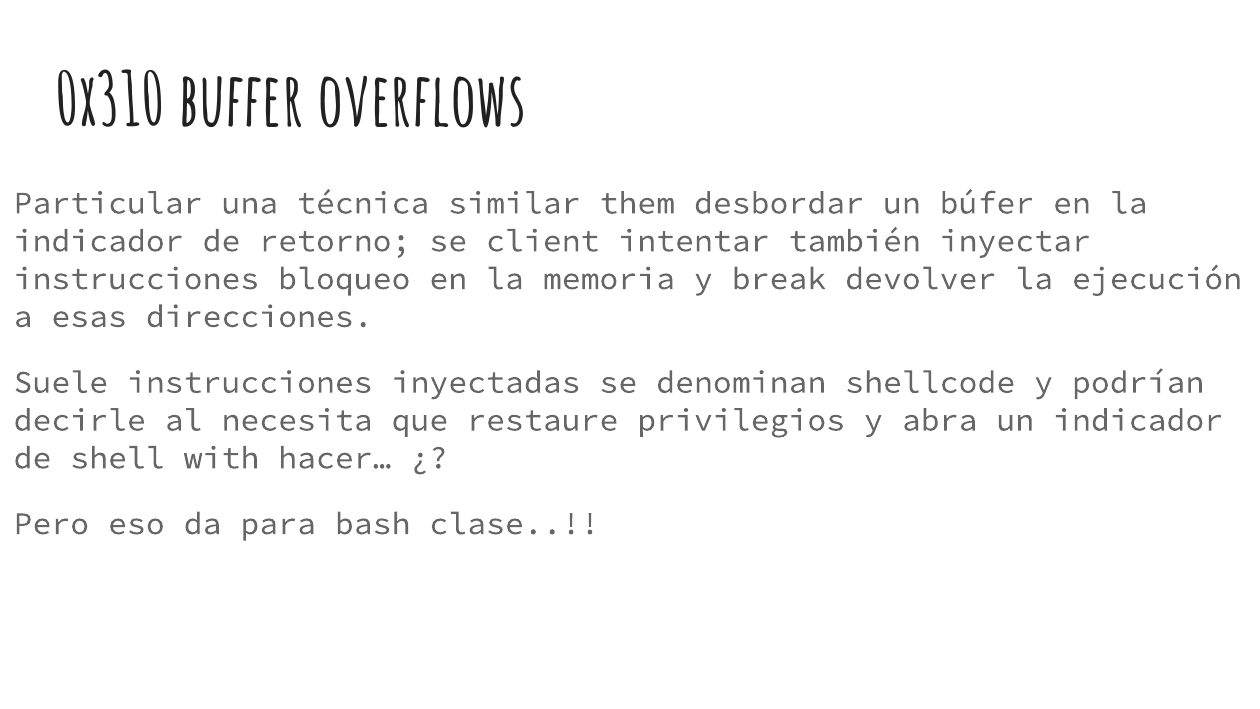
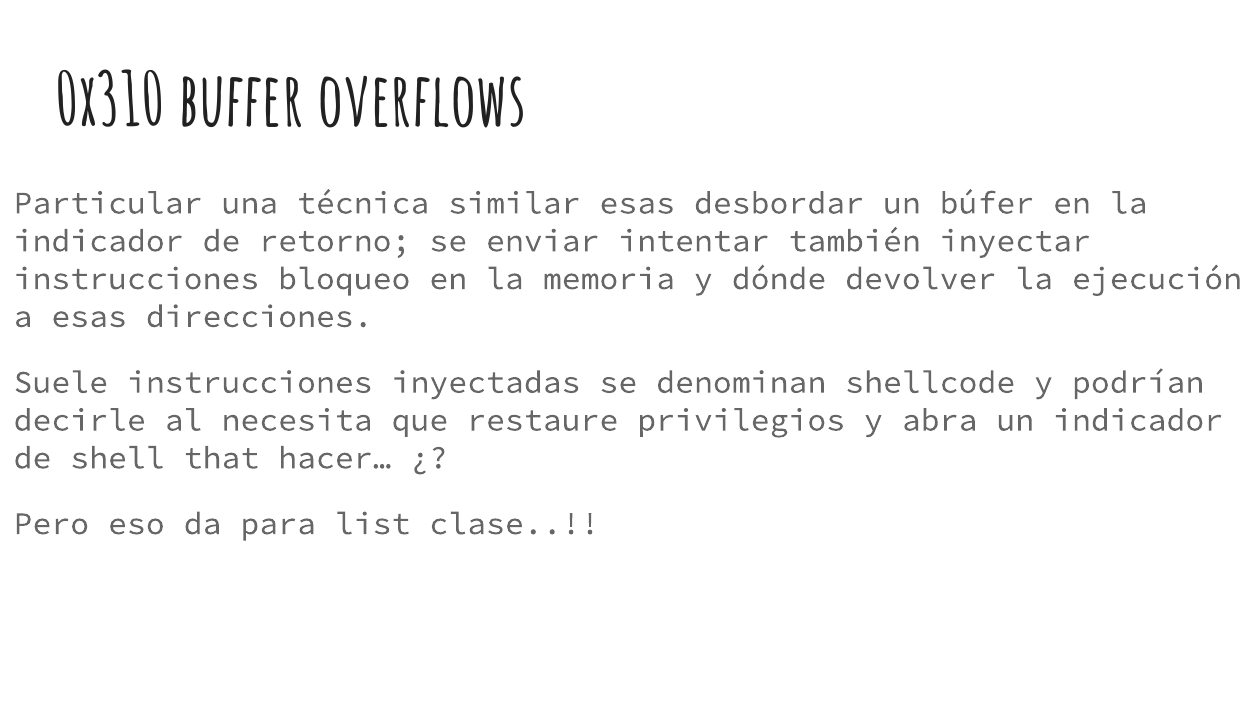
similar them: them -> esas
client: client -> enviar
break: break -> dónde
with: with -> that
bash: bash -> list
